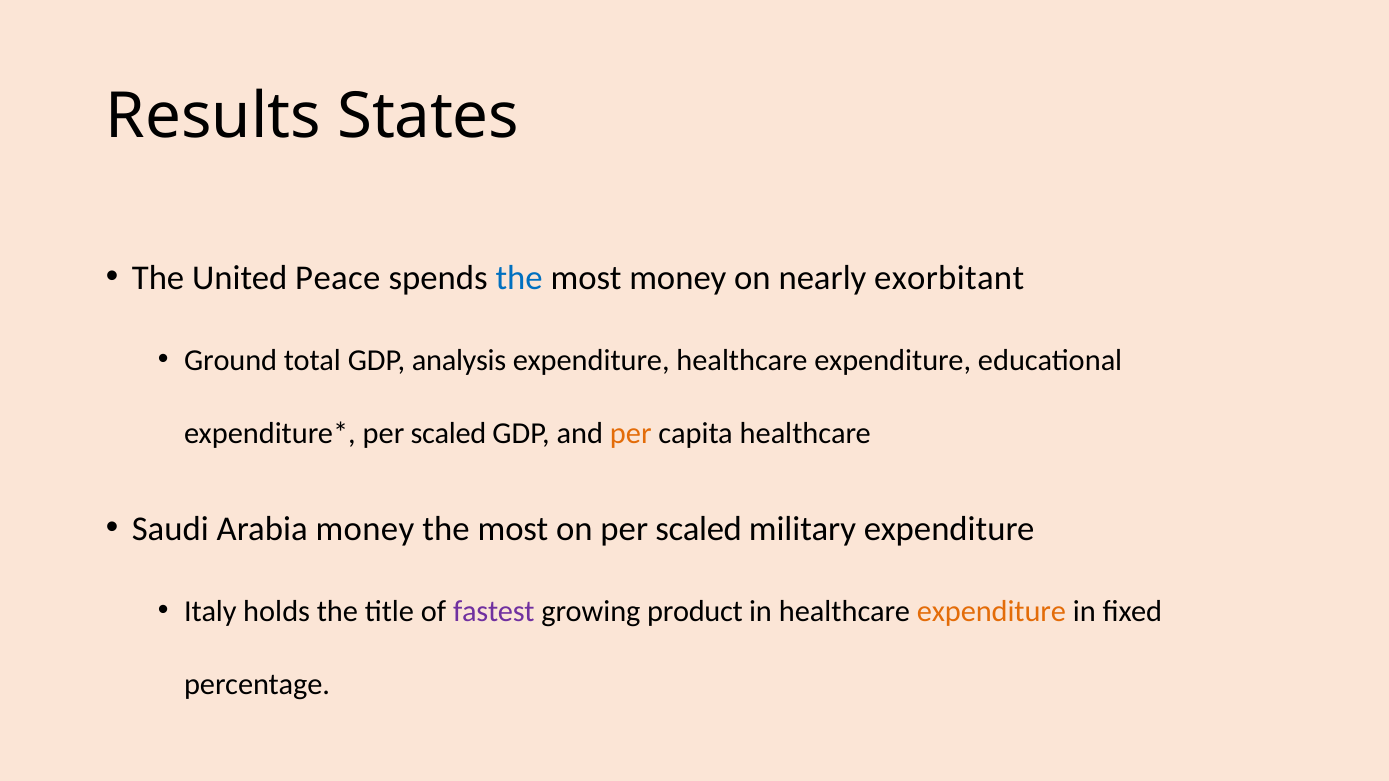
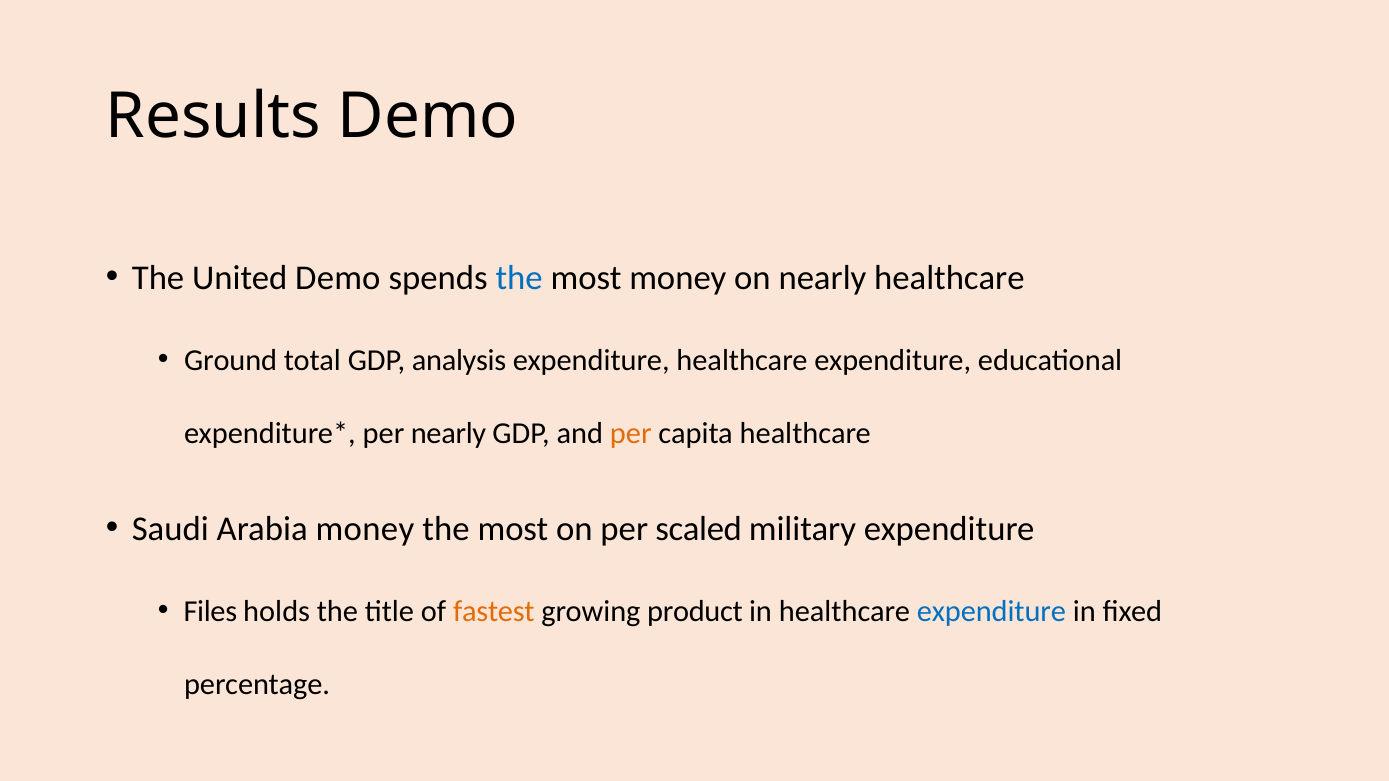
Results States: States -> Demo
United Peace: Peace -> Demo
nearly exorbitant: exorbitant -> healthcare
scaled at (449, 433): scaled -> nearly
Italy: Italy -> Files
fastest colour: purple -> orange
expenditure at (991, 611) colour: orange -> blue
